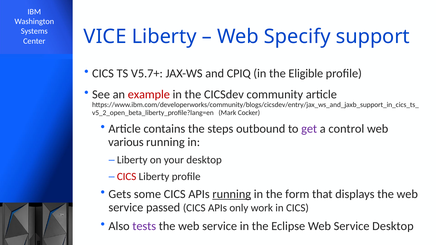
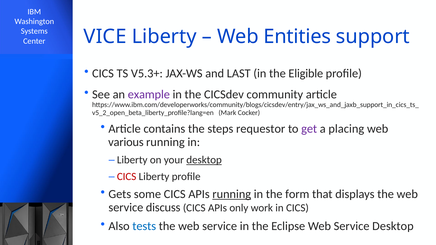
Specify: Specify -> Entities
V5.7+: V5.7+ -> V5.3+
CPIQ: CPIQ -> LAST
example colour: red -> purple
outbound: outbound -> requestor
control: control -> placing
desktop at (204, 160) underline: none -> present
passed: passed -> discuss
tests colour: purple -> blue
